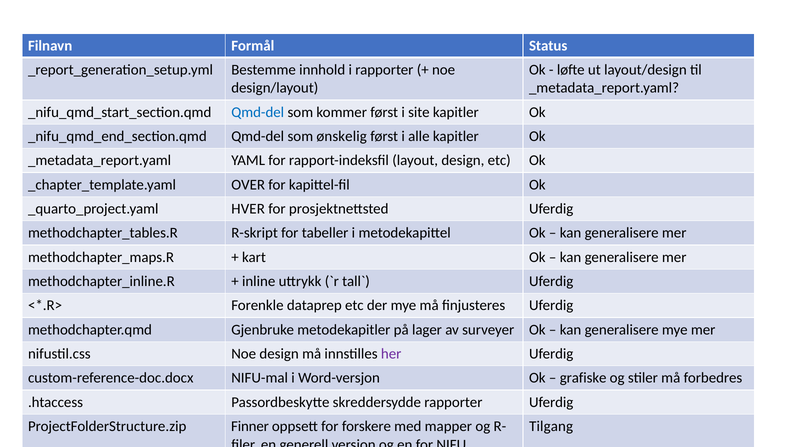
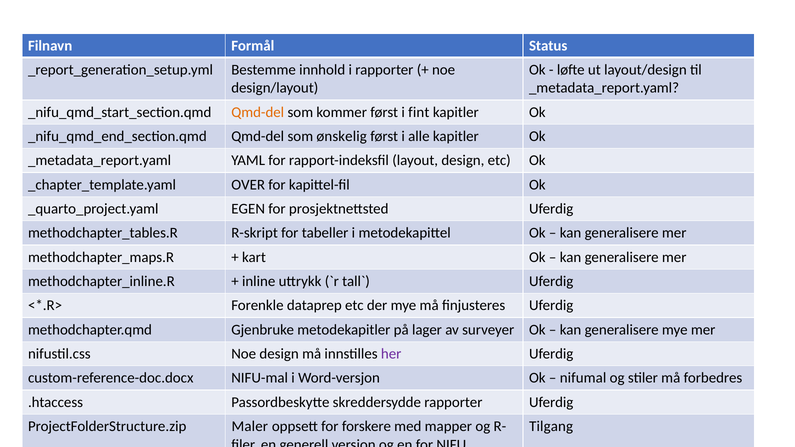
Qmd-del at (258, 112) colour: blue -> orange
site: site -> fint
HVER: HVER -> EGEN
grafiske: grafiske -> nifumal
Finner: Finner -> Maler
